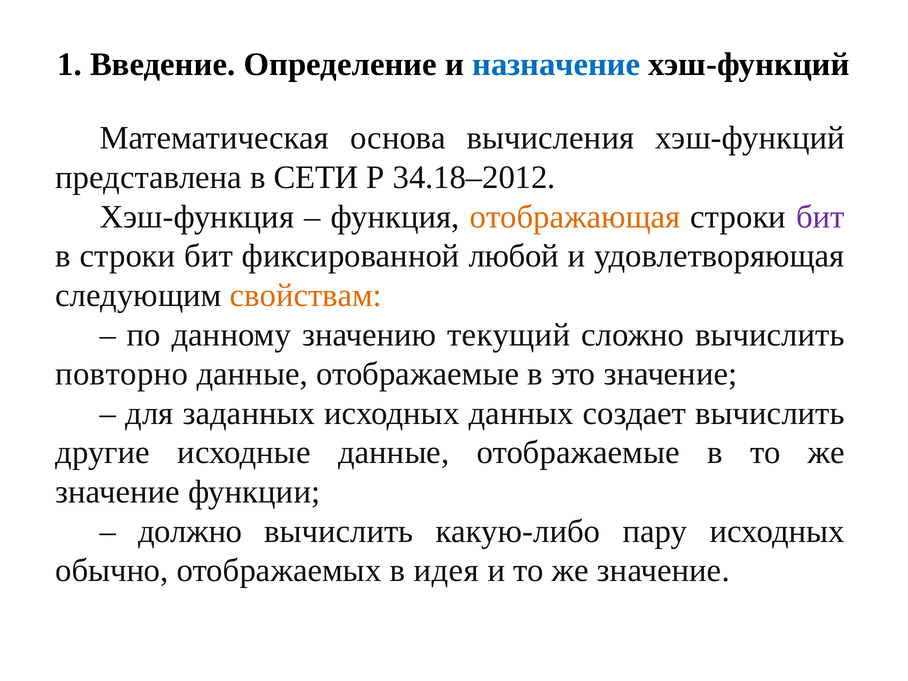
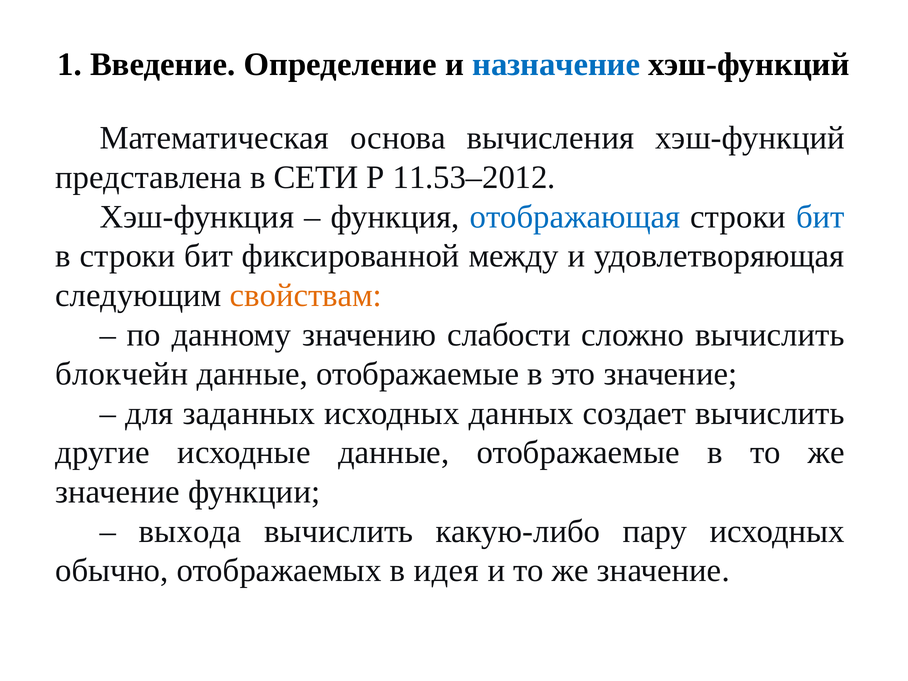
34.18–2012: 34.18–2012 -> 11.53–2012
отображающая colour: orange -> blue
бит at (820, 217) colour: purple -> blue
любой: любой -> между
текущий: текущий -> слабости
повторно: повторно -> блокчейн
должно: должно -> выхода
